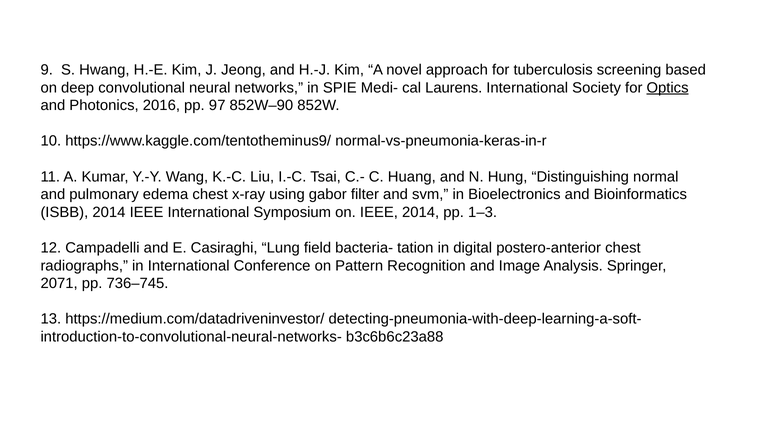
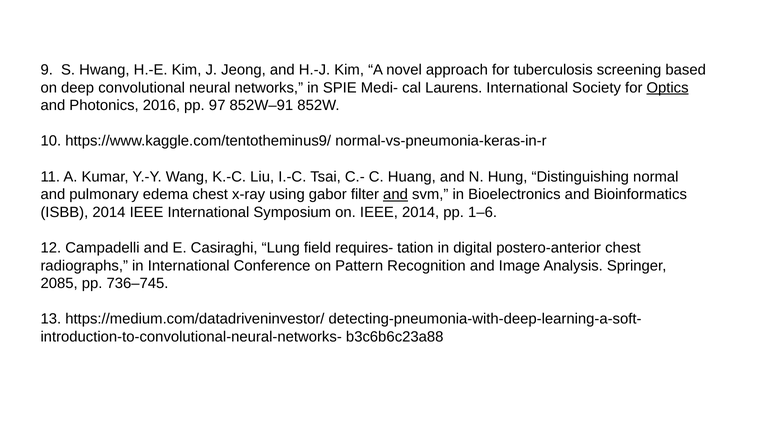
852W–90: 852W–90 -> 852W–91
and at (396, 195) underline: none -> present
1–3: 1–3 -> 1–6
bacteria-: bacteria- -> requires-
2071: 2071 -> 2085
